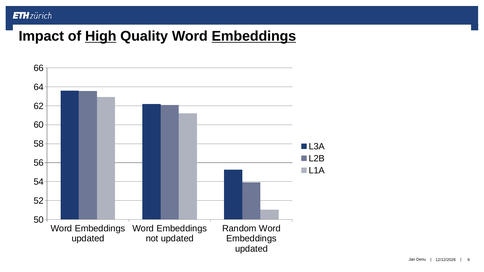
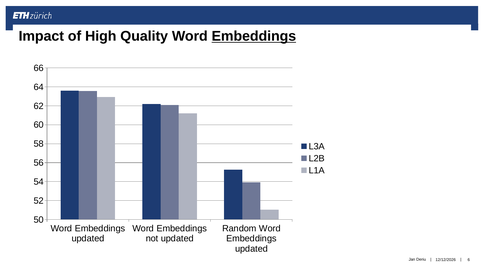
High underline: present -> none
